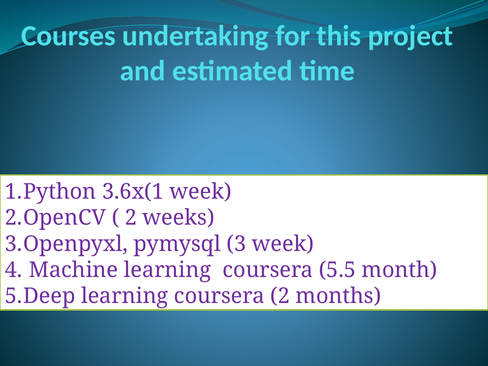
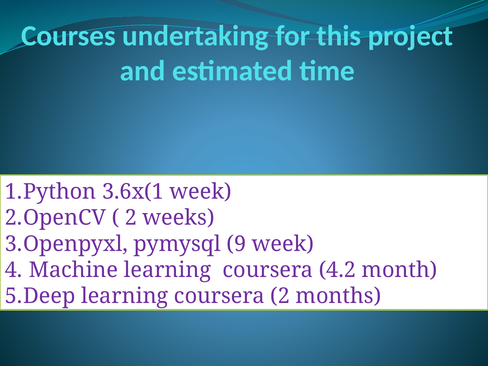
3: 3 -> 9
5.5: 5.5 -> 4.2
